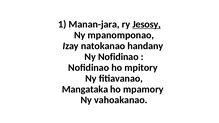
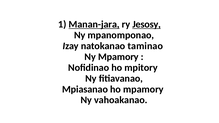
Manan-jara underline: none -> present
handany: handany -> taminao
Ny Nofidinao: Nofidinao -> Mpamory
Mangataka: Mangataka -> Mpiasanao
